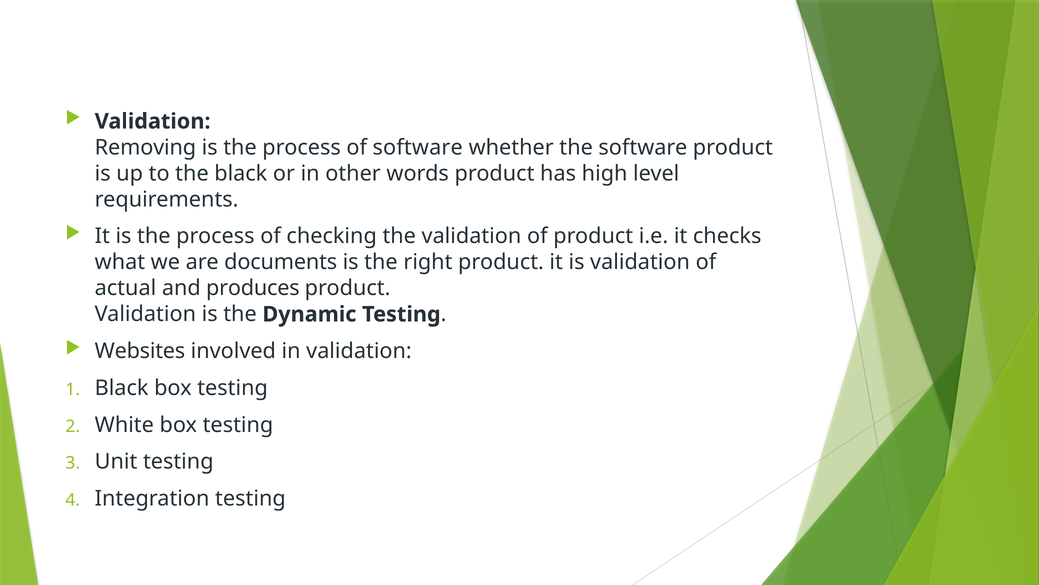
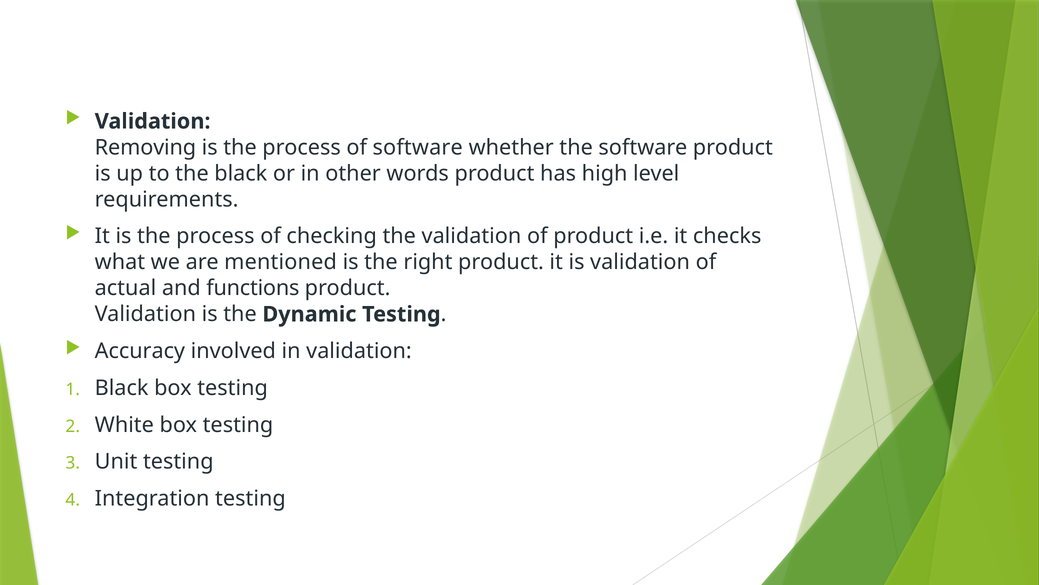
documents: documents -> mentioned
produces: produces -> functions
Websites: Websites -> Accuracy
